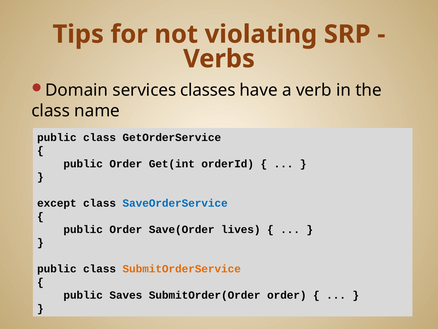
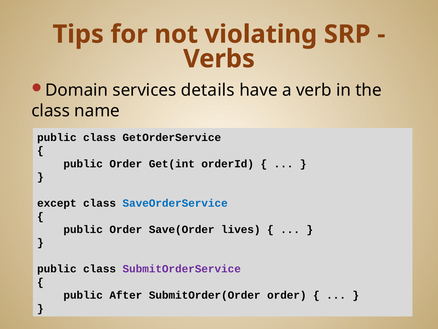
classes: classes -> details
SubmitOrderService colour: orange -> purple
Saves: Saves -> After
